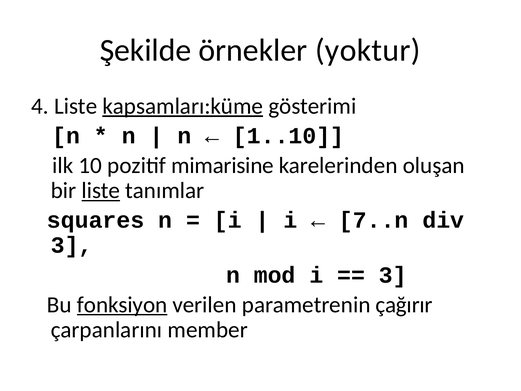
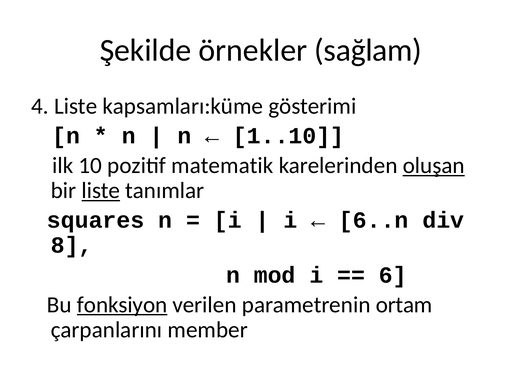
yoktur: yoktur -> sağlam
kapsamları:küme underline: present -> none
mimarisine: mimarisine -> matematik
oluşan underline: none -> present
7..n: 7..n -> 6..n
3 at (72, 245): 3 -> 8
3 at (393, 275): 3 -> 6
çağırır: çağırır -> ortam
